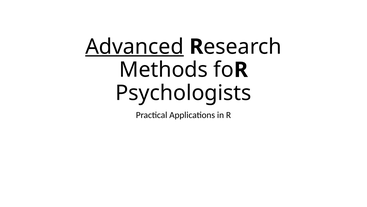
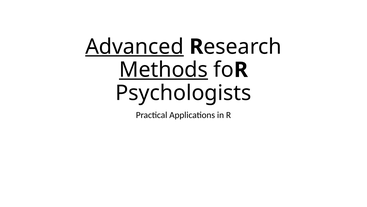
Methods underline: none -> present
